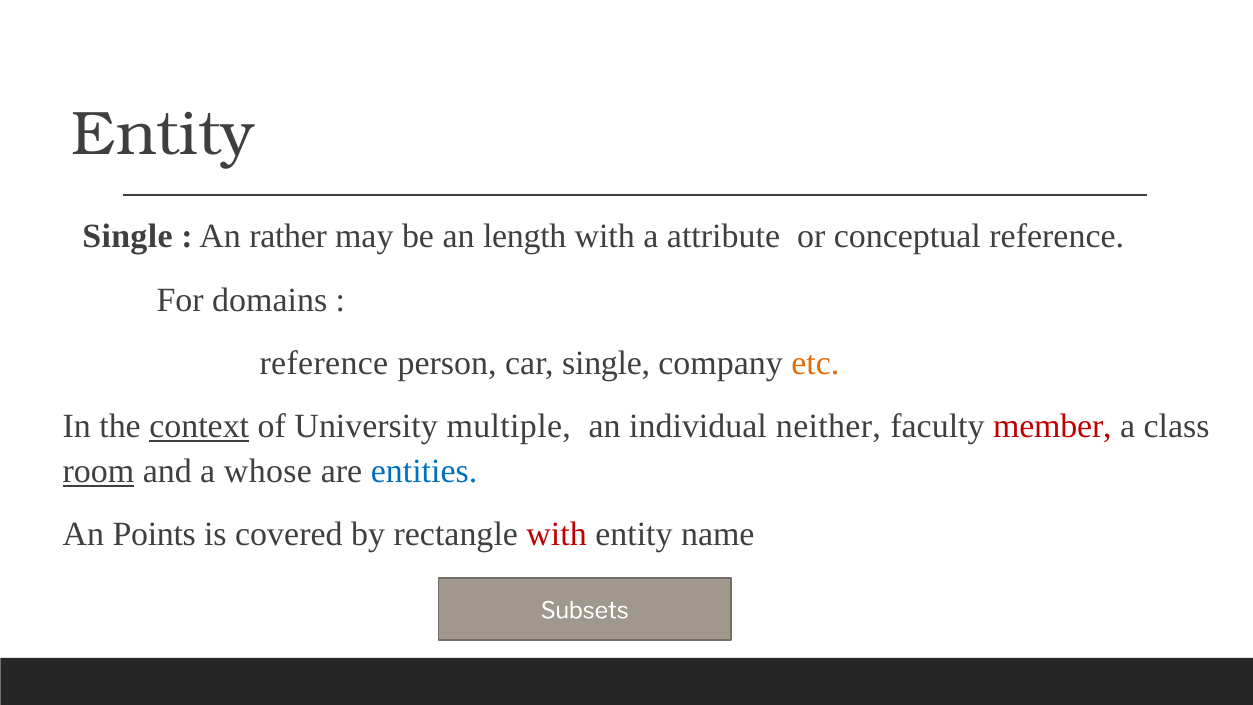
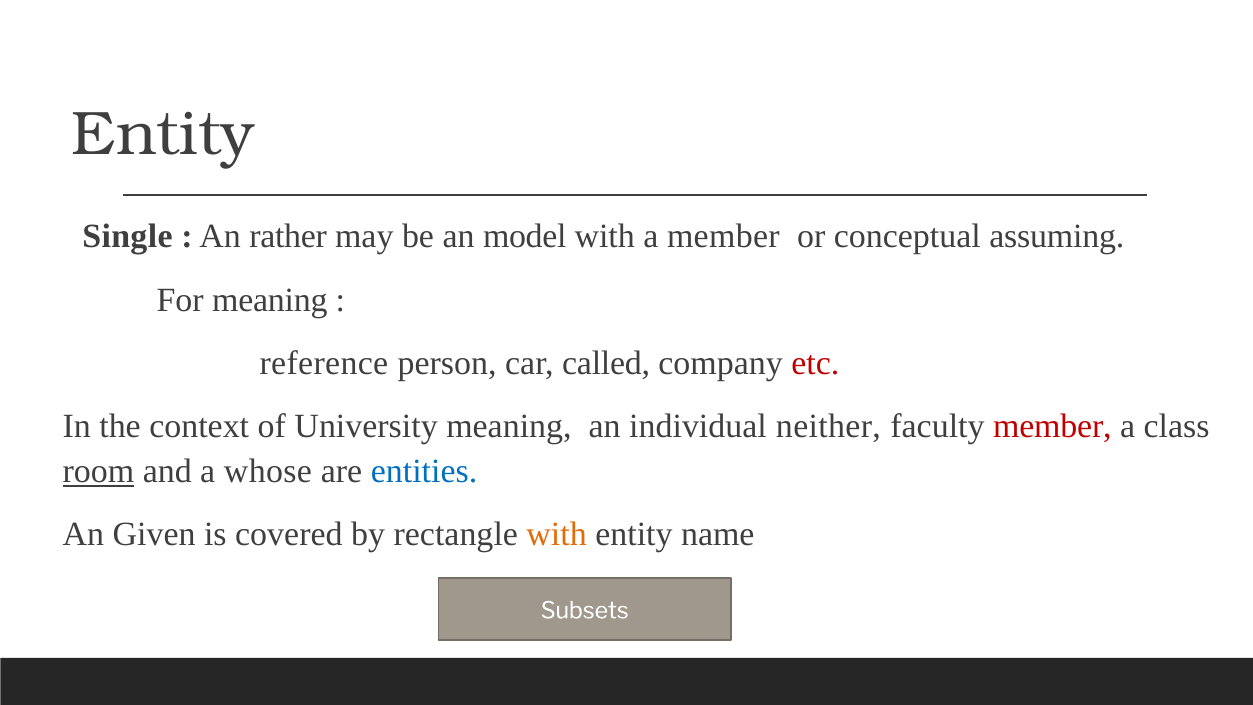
length: length -> model
a attribute: attribute -> member
conceptual reference: reference -> assuming
For domains: domains -> meaning
car single: single -> called
etc colour: orange -> red
context underline: present -> none
University multiple: multiple -> meaning
Points: Points -> Given
with at (557, 534) colour: red -> orange
